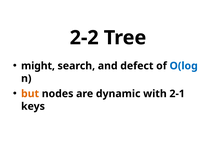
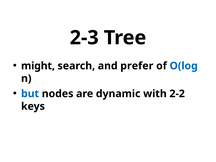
2-2: 2-2 -> 2-3
defect: defect -> prefer
but colour: orange -> blue
2-1: 2-1 -> 2-2
